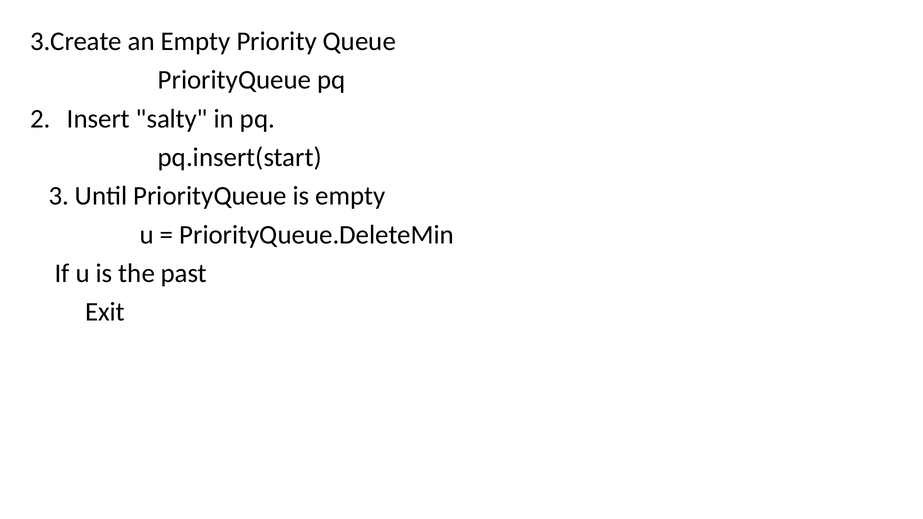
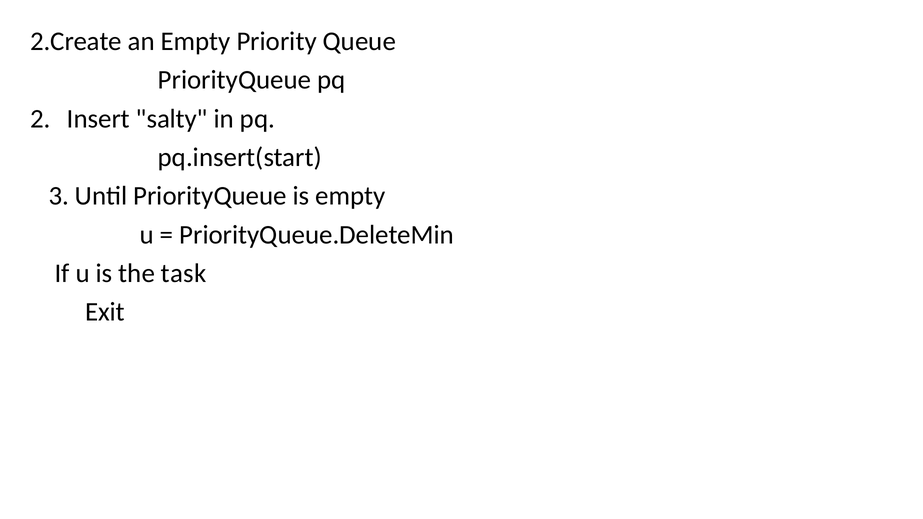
3.Create: 3.Create -> 2.Create
past: past -> task
